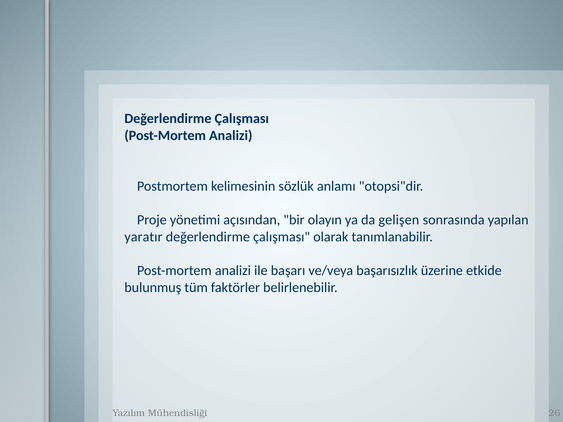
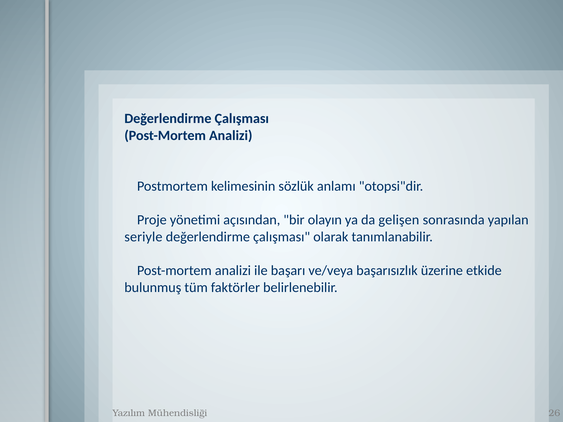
yaratır: yaratır -> seriyle
